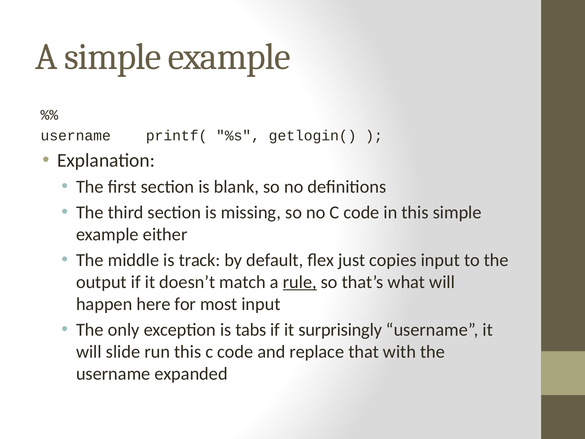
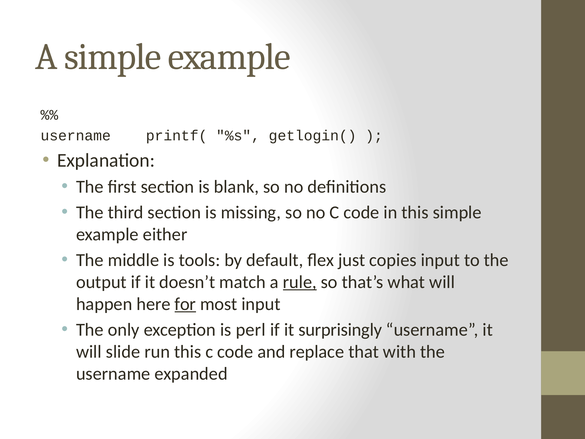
track: track -> tools
for underline: none -> present
tabs: tabs -> perl
